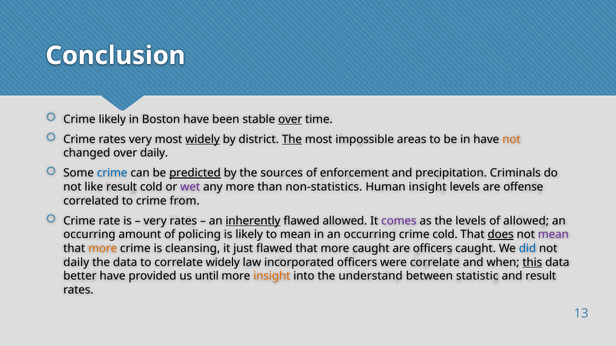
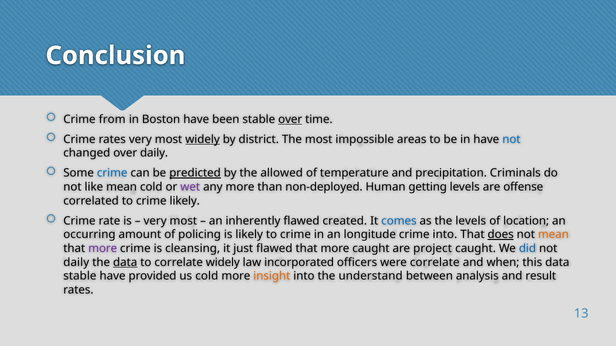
Crime likely: likely -> from
The at (292, 139) underline: present -> none
not at (511, 139) colour: orange -> blue
sources: sources -> allowed
enforcement: enforcement -> temperature
like result: result -> mean
non-statistics: non-statistics -> non-deployed
Human insight: insight -> getting
crime from: from -> likely
rates at (183, 221): rates -> most
inherently underline: present -> none
flawed allowed: allowed -> created
comes colour: purple -> blue
of allowed: allowed -> location
likely to mean: mean -> crime
in an occurring: occurring -> longitude
crime cold: cold -> into
mean at (553, 235) colour: purple -> orange
more at (103, 249) colour: orange -> purple
are officers: officers -> project
data at (125, 263) underline: none -> present
this underline: present -> none
better at (80, 277): better -> stable
us until: until -> cold
statistic: statistic -> analysis
